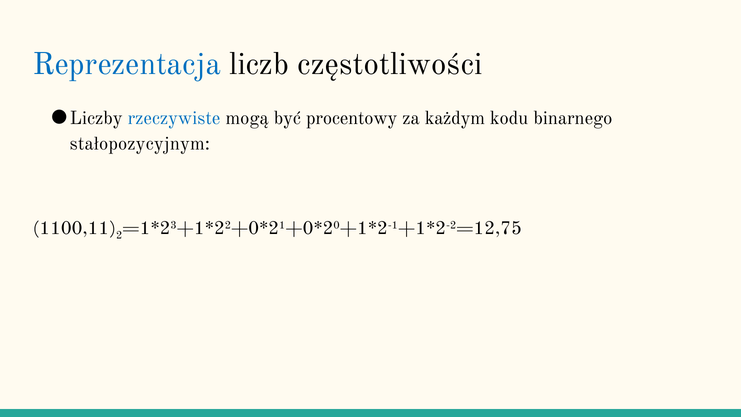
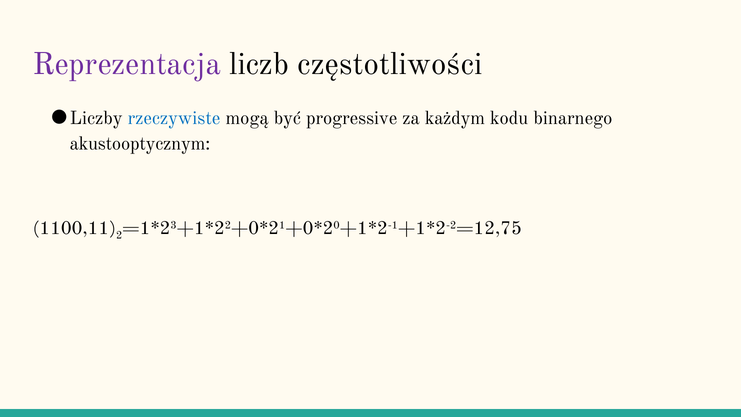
Reprezentacja colour: blue -> purple
procentowy: procentowy -> progressive
stałopozycyjnym: stałopozycyjnym -> akustooptycznym
